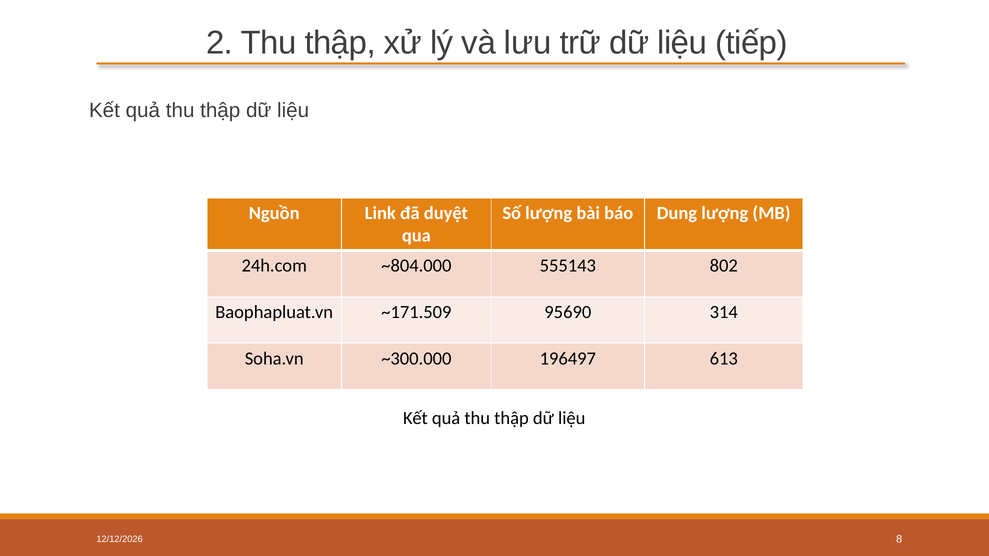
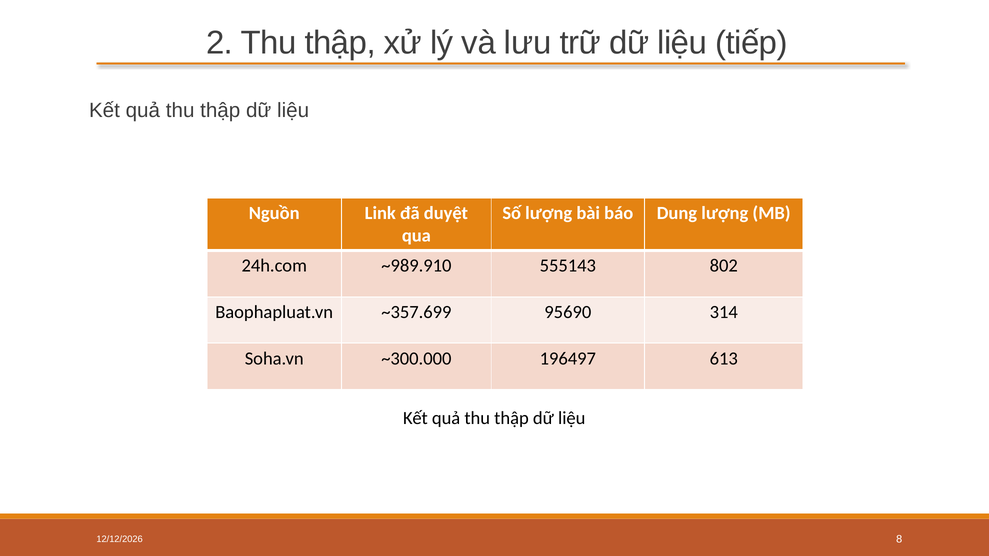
~804.000: ~804.000 -> ~989.910
~171.509: ~171.509 -> ~357.699
